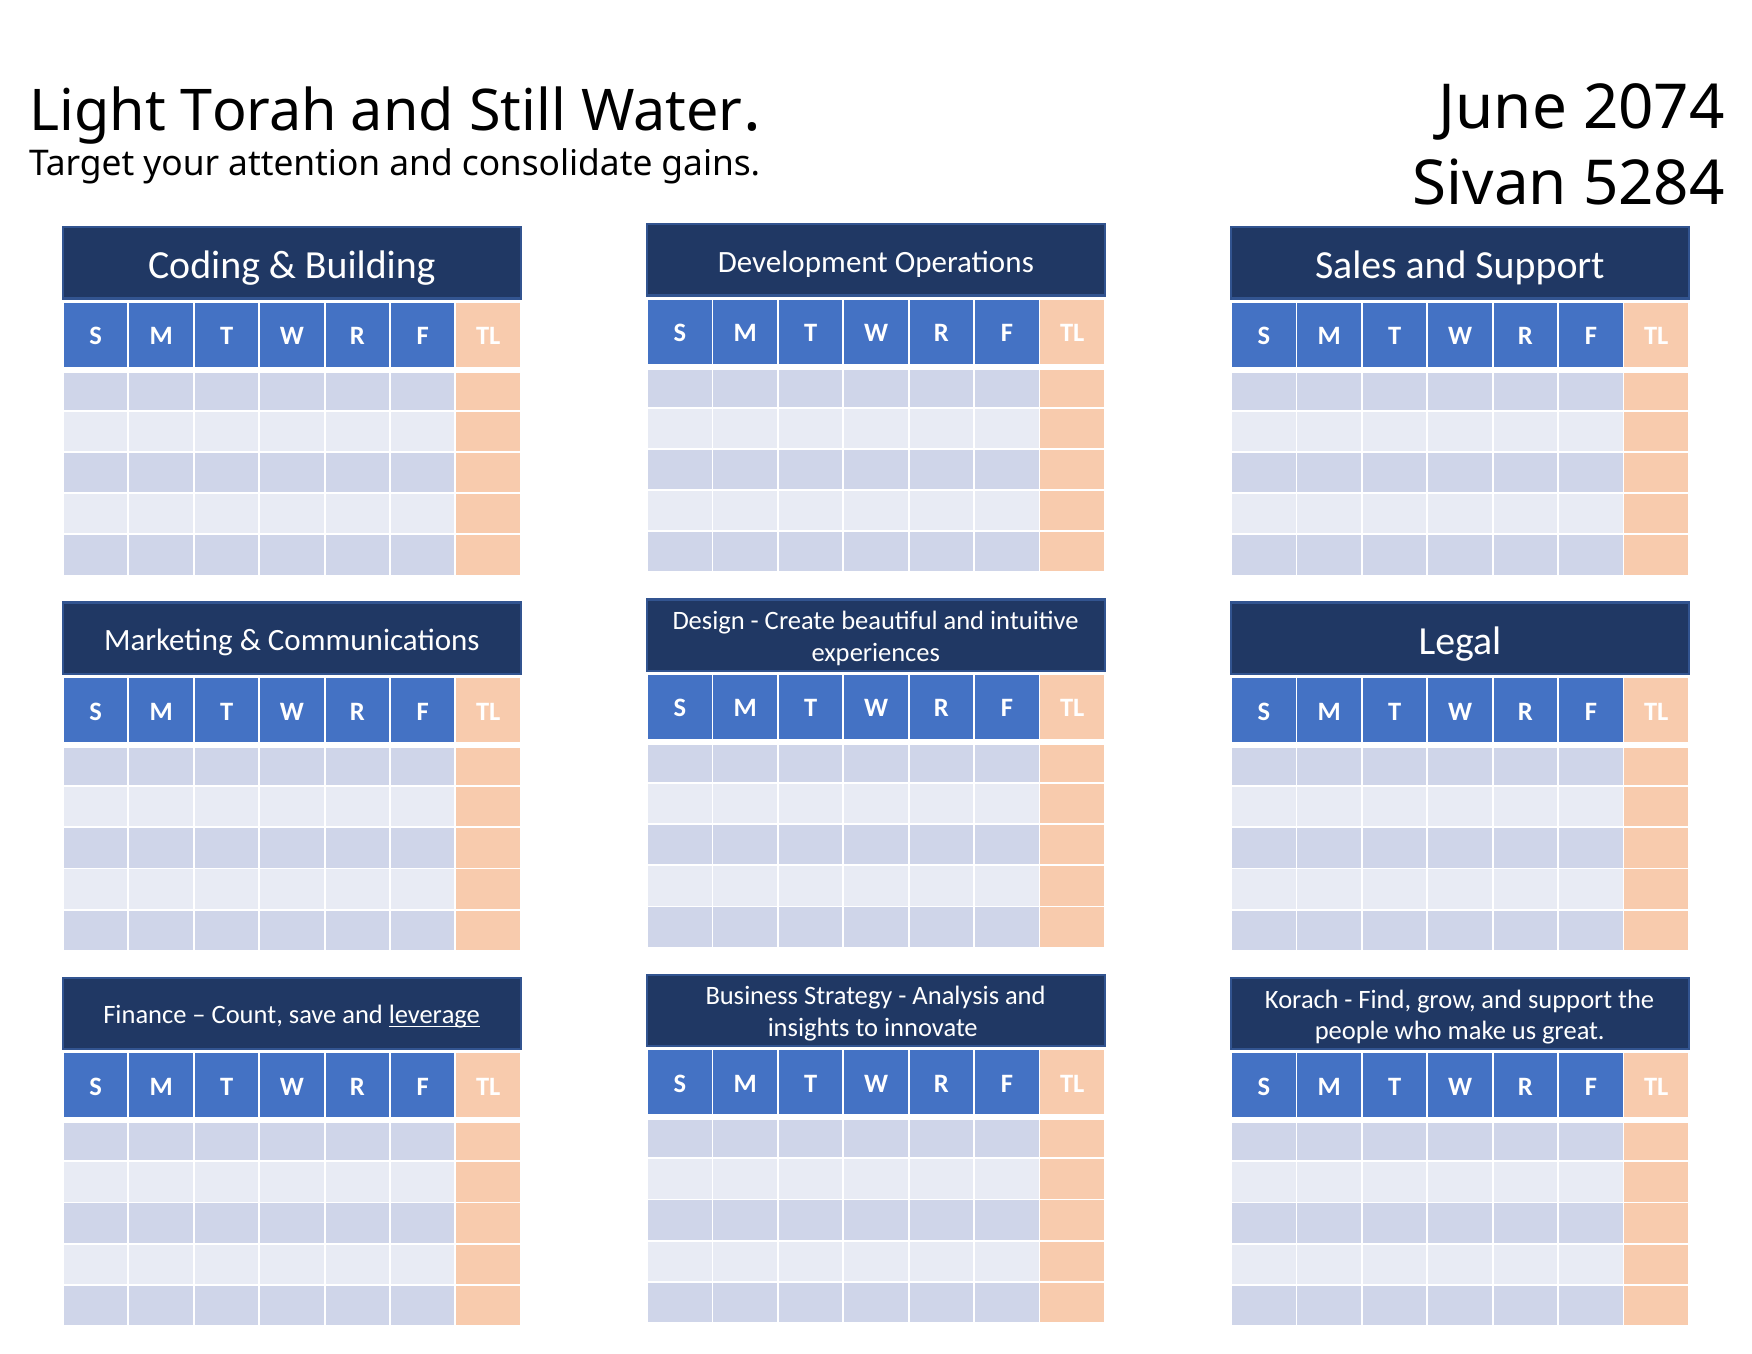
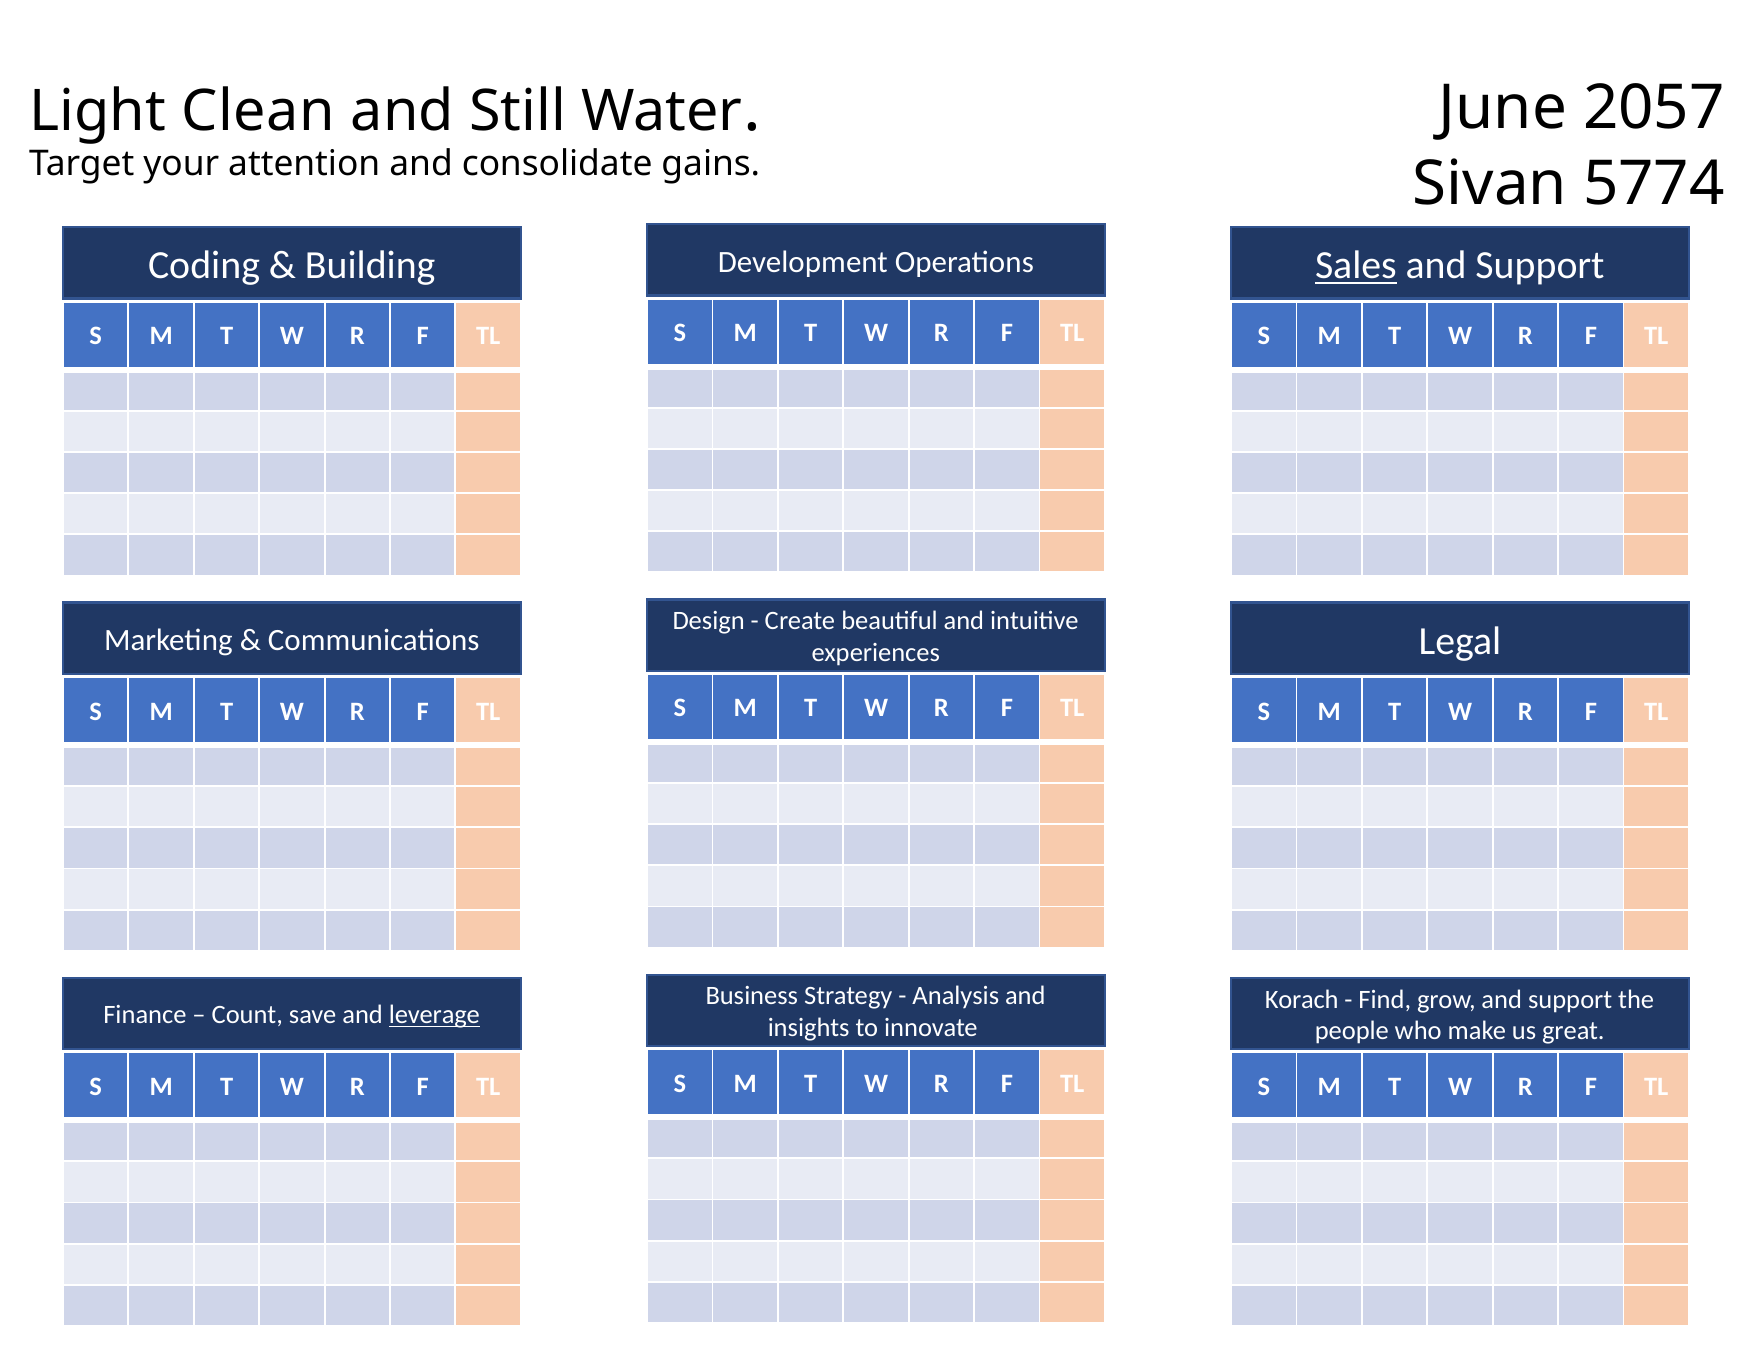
2074: 2074 -> 2057
Torah: Torah -> Clean
5284: 5284 -> 5774
Sales underline: none -> present
